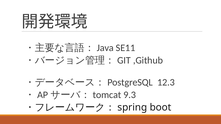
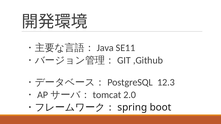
9.3: 9.3 -> 2.0
